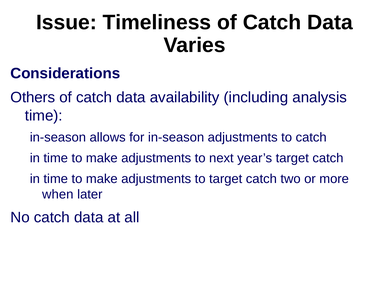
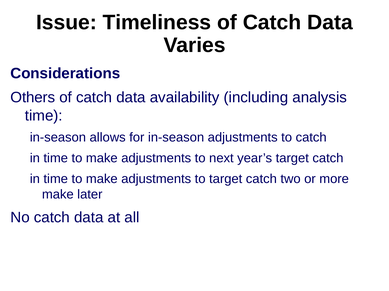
when at (58, 195): when -> make
